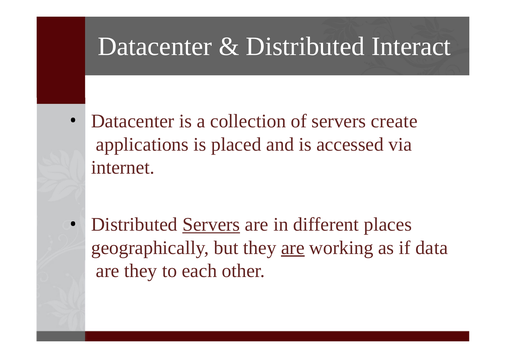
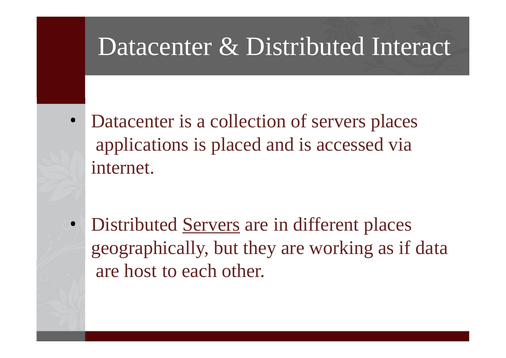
servers create: create -> places
are at (293, 248) underline: present -> none
are they: they -> host
